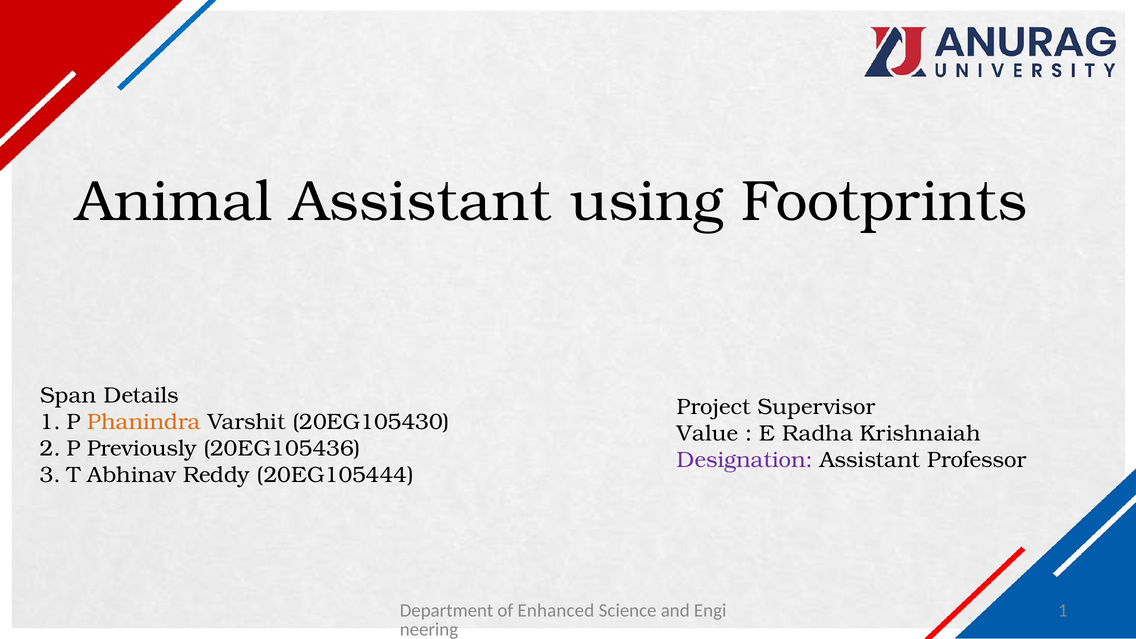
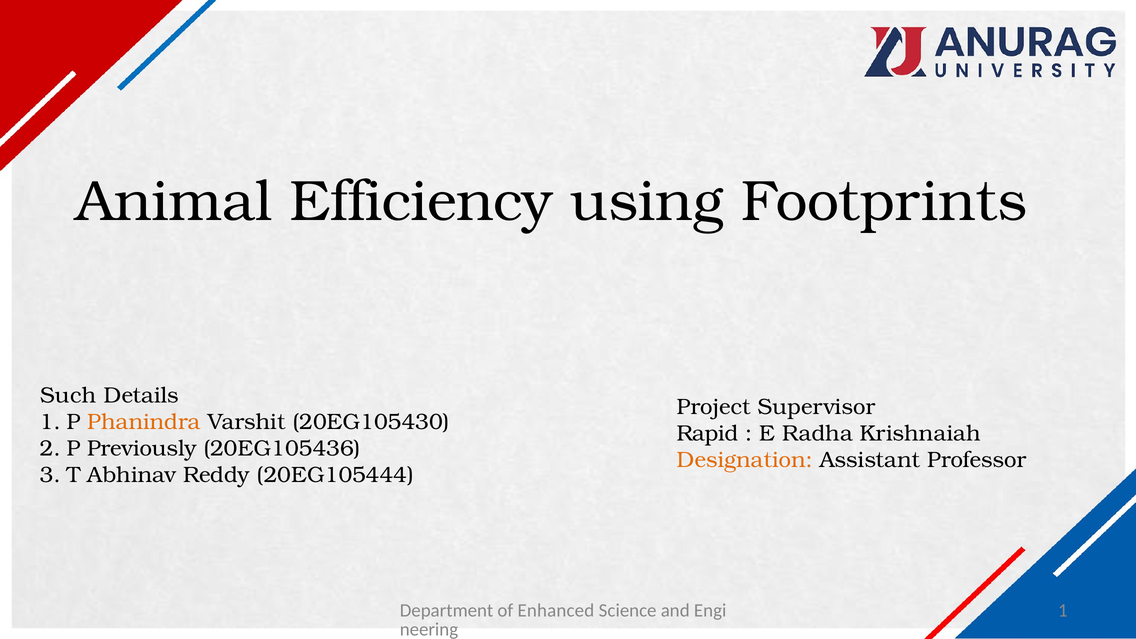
Animal Assistant: Assistant -> Efficiency
Span: Span -> Such
Value: Value -> Rapid
Designation colour: purple -> orange
